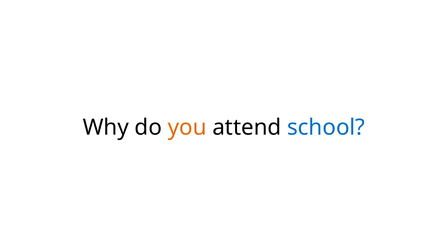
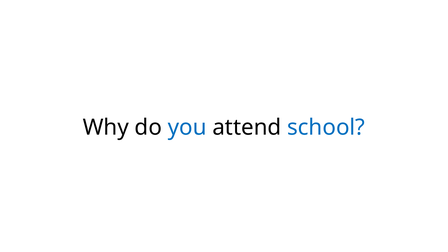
you colour: orange -> blue
